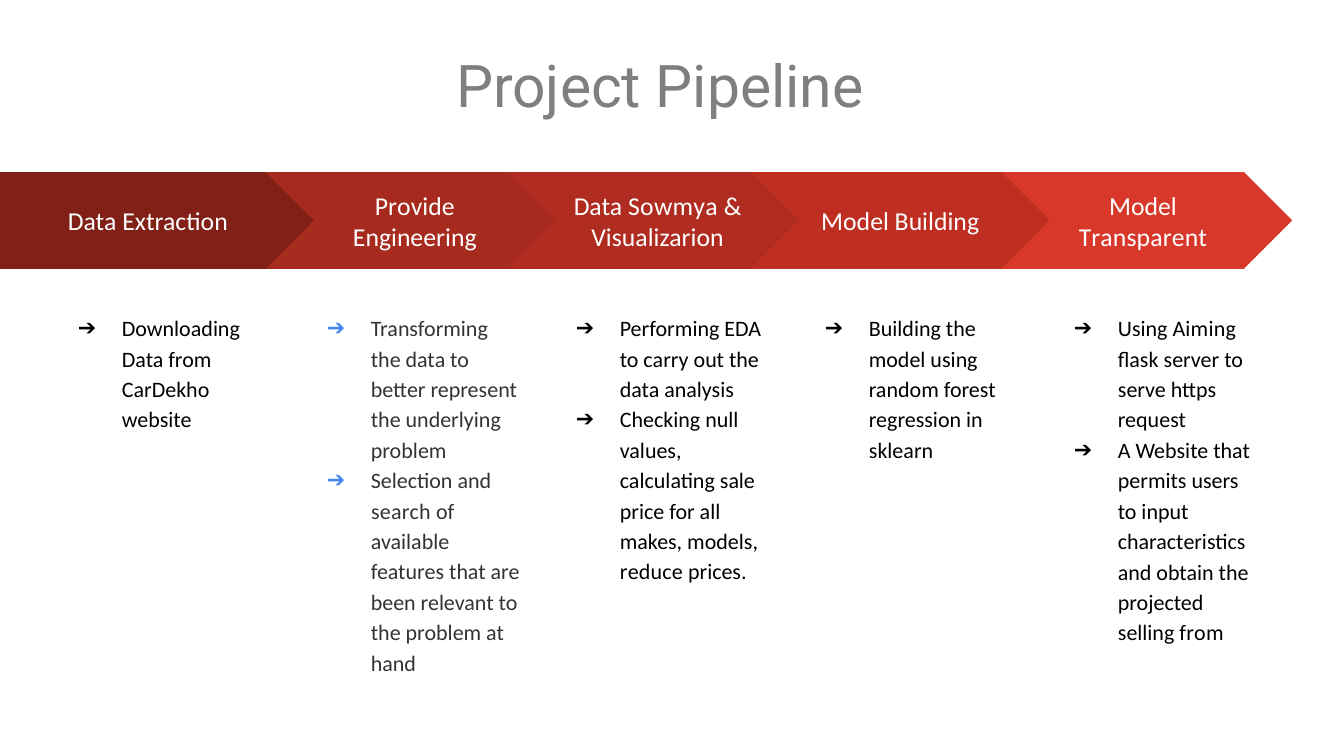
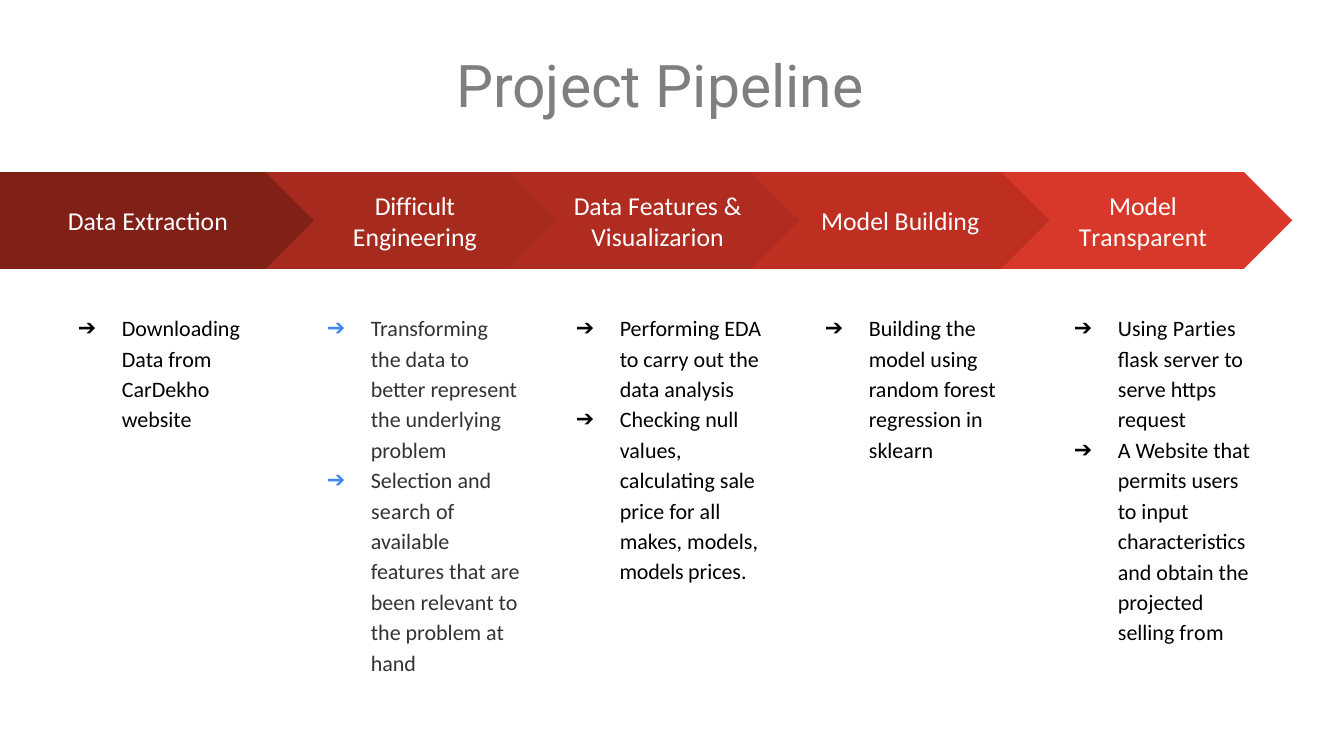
Provide: Provide -> Difficult
Data Sowmya: Sowmya -> Features
Aiming: Aiming -> Parties
reduce at (651, 572): reduce -> models
